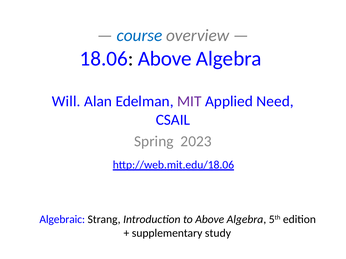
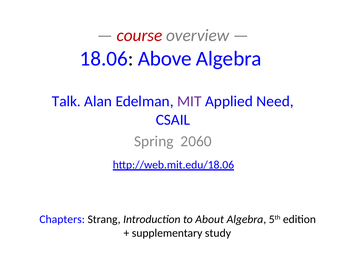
course colour: blue -> red
Will: Will -> Talk
2023: 2023 -> 2060
Algebraic: Algebraic -> Chapters
to Above: Above -> About
